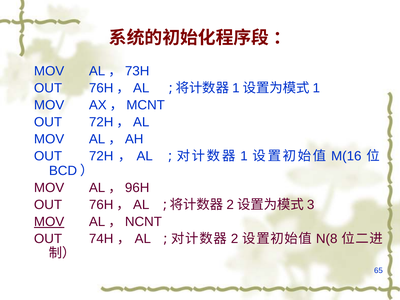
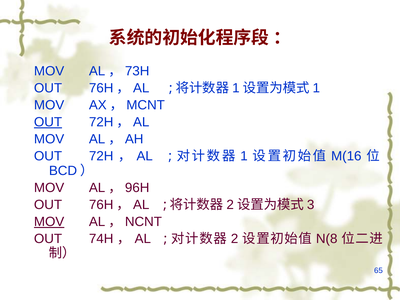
OUT at (48, 122) underline: none -> present
